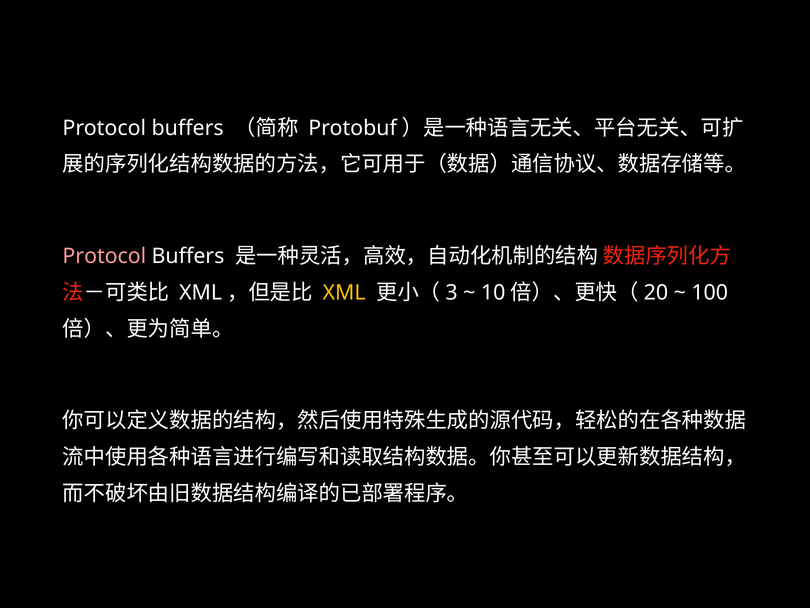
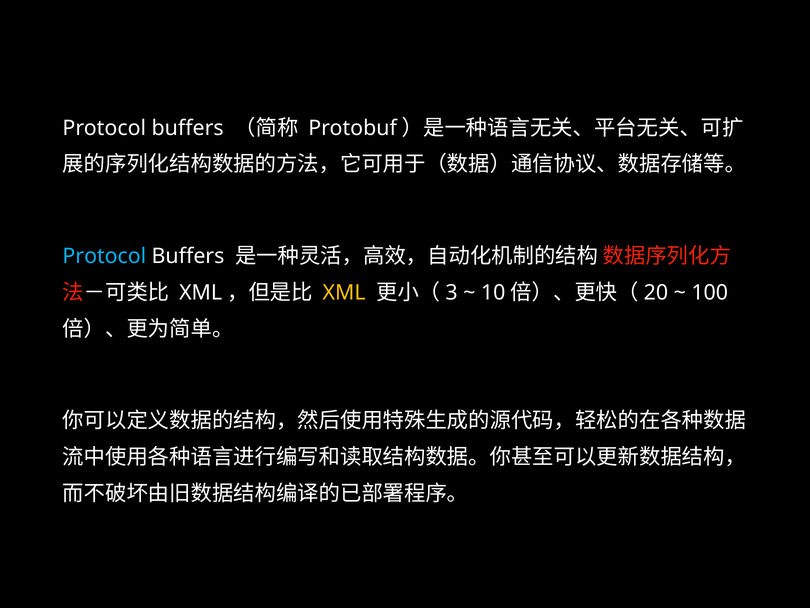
Protocol at (104, 256) colour: pink -> light blue
